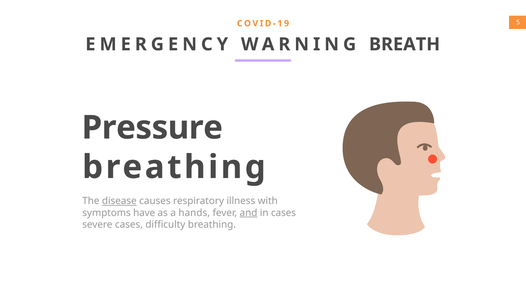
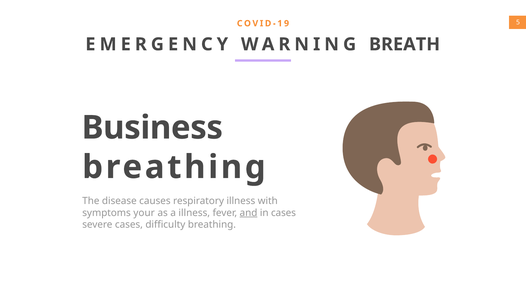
Pressure: Pressure -> Business
disease underline: present -> none
have: have -> your
a hands: hands -> illness
